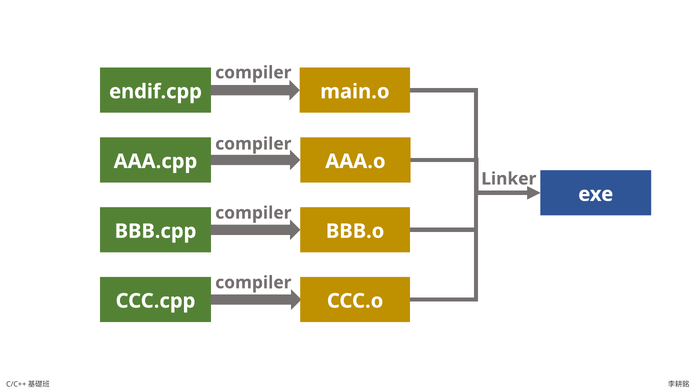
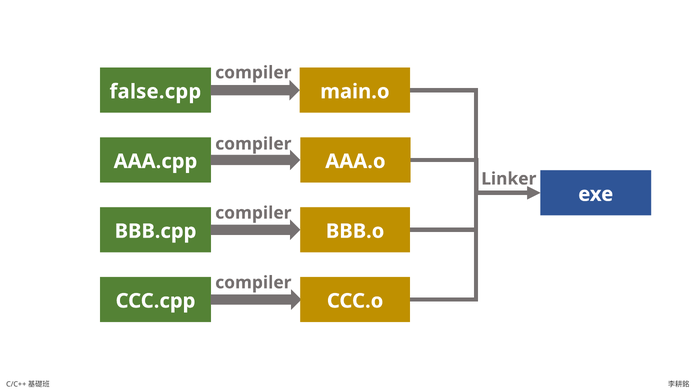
endif.cpp: endif.cpp -> false.cpp
